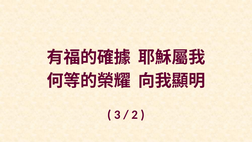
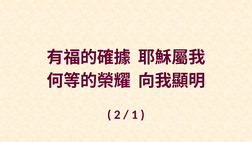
3: 3 -> 2
2: 2 -> 1
